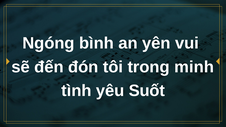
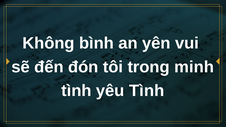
Ngóng: Ngóng -> Không
yêu Suốt: Suốt -> Tình
